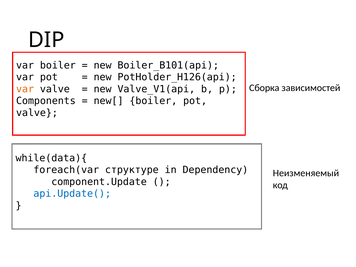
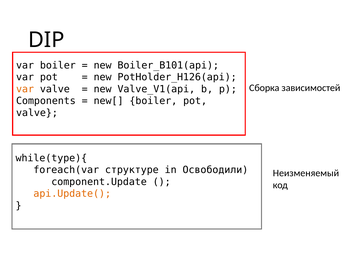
while(data){: while(data){ -> while(type){
Dependency: Dependency -> Освободили
api.Update( colour: blue -> orange
